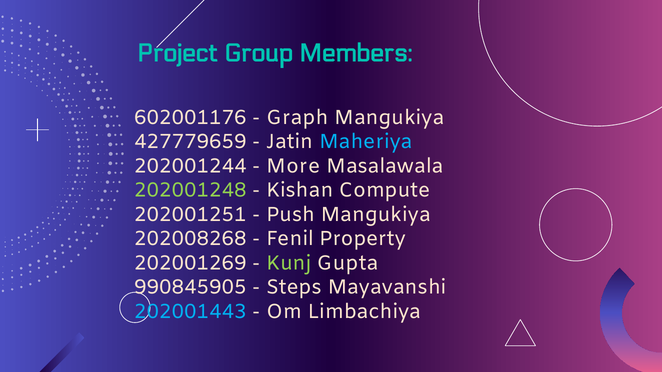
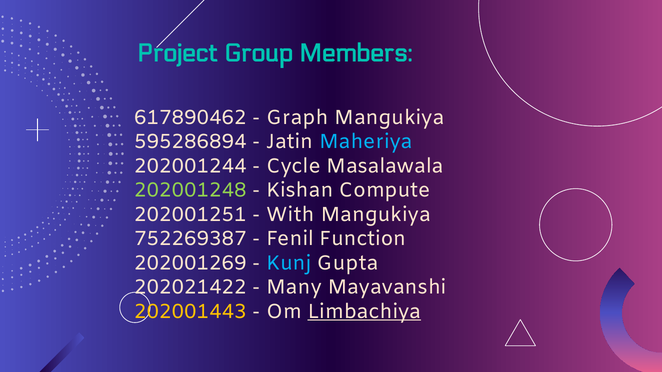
602001176: 602001176 -> 617890462
427779659: 427779659 -> 595286894
More: More -> Cycle
Push: Push -> With
202008268: 202008268 -> 752269387
Property: Property -> Function
Kunj colour: light green -> light blue
990845905: 990845905 -> 202021422
Steps: Steps -> Many
202001443 colour: light blue -> yellow
Limbachiya underline: none -> present
